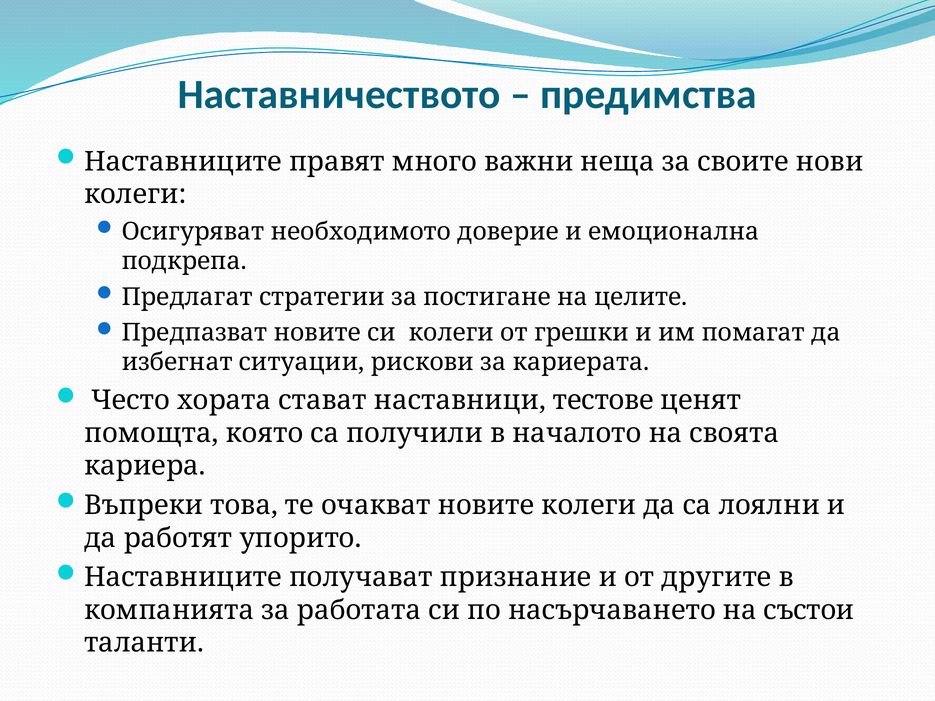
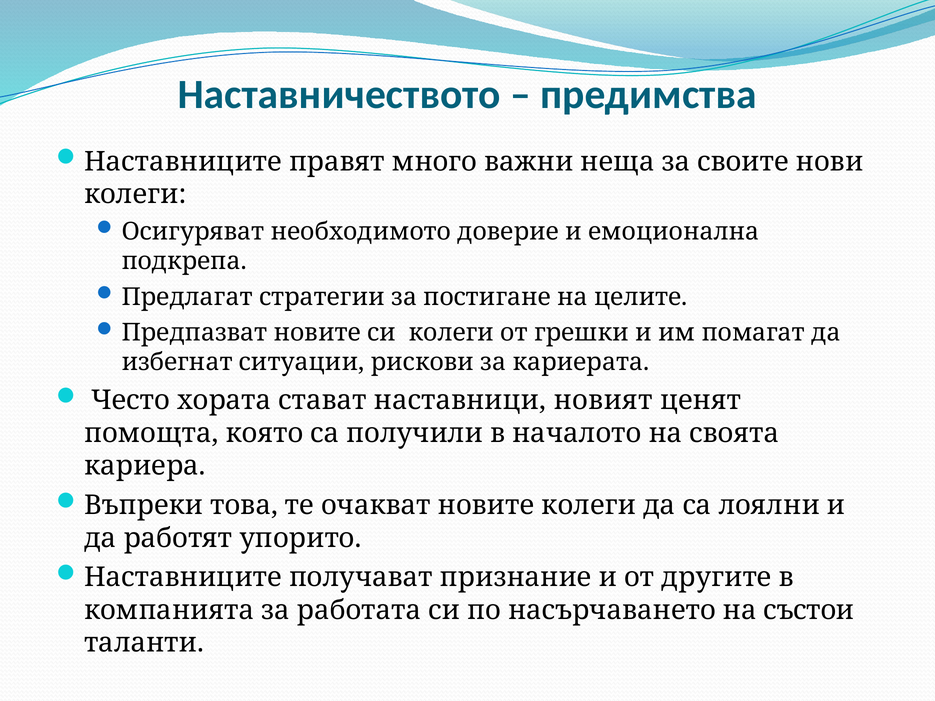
тестове: тестове -> новият
